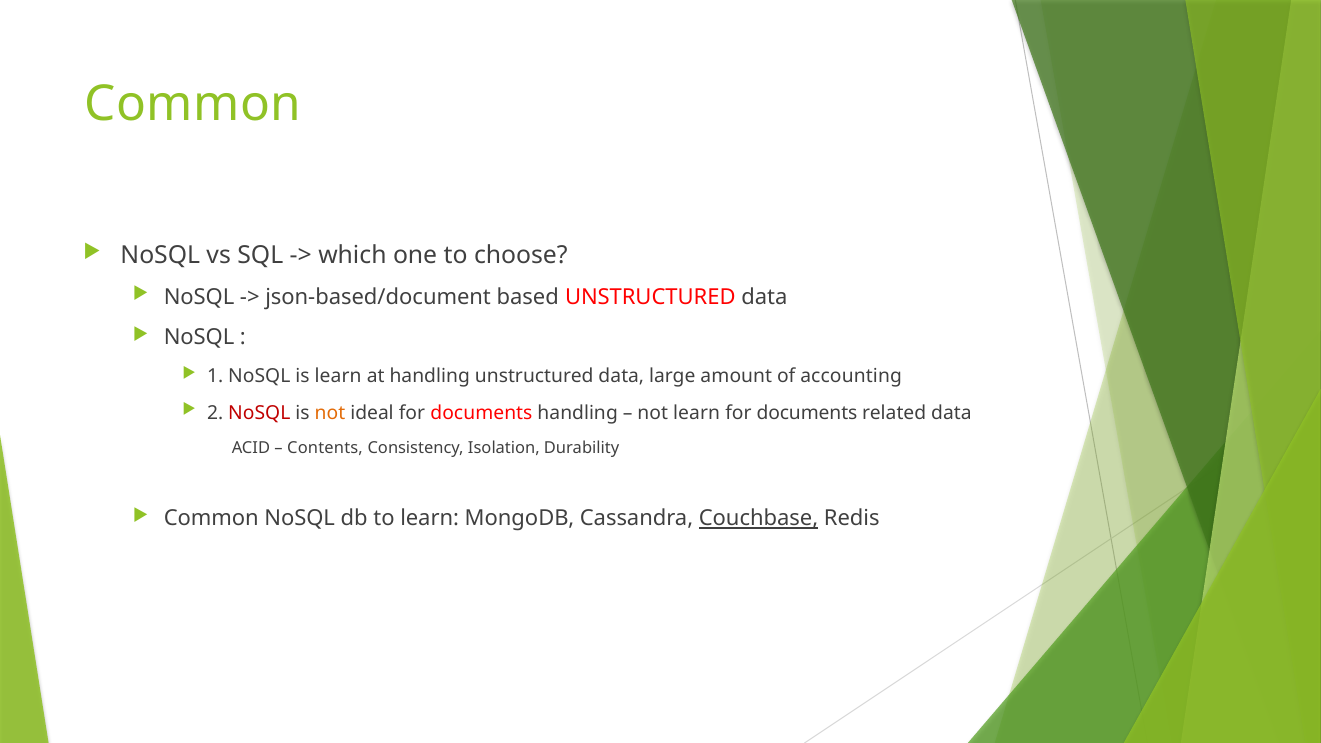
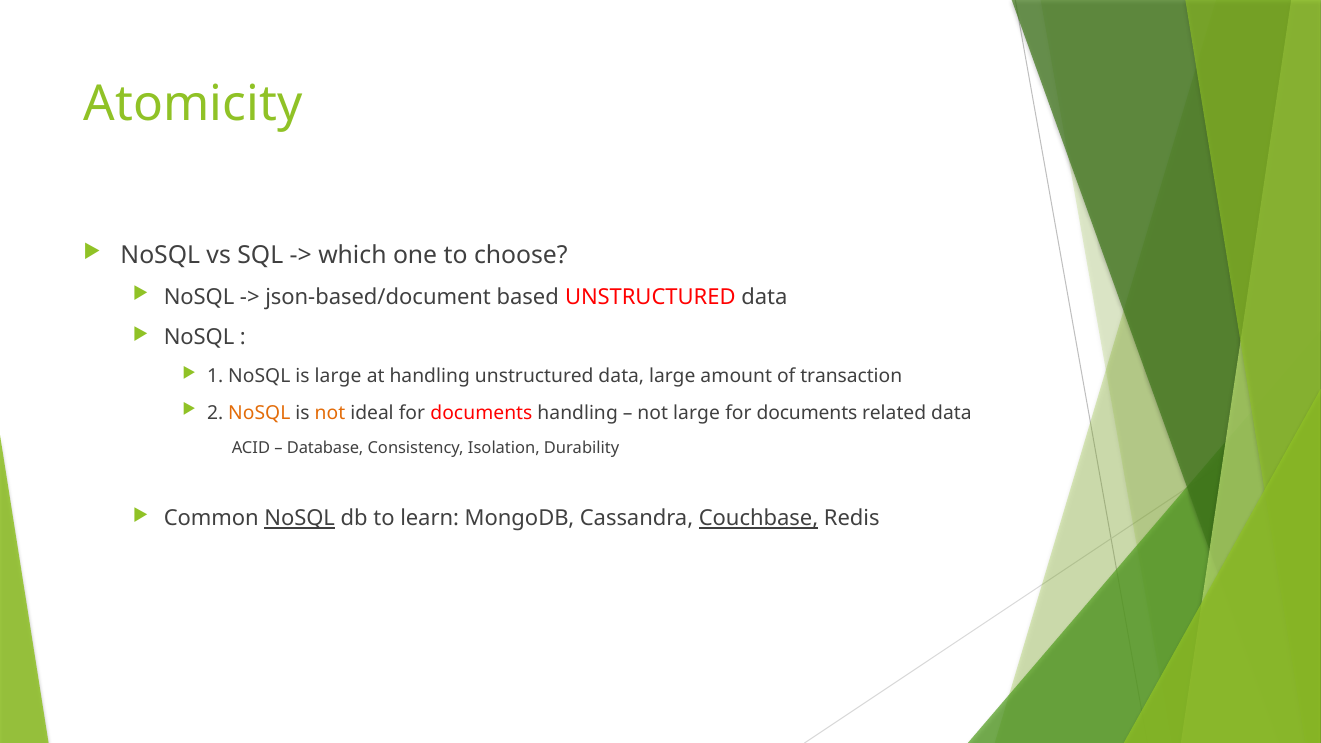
Common at (193, 104): Common -> Atomicity
is learn: learn -> large
accounting: accounting -> transaction
NoSQL at (259, 413) colour: red -> orange
not learn: learn -> large
Contents: Contents -> Database
NoSQL at (300, 519) underline: none -> present
